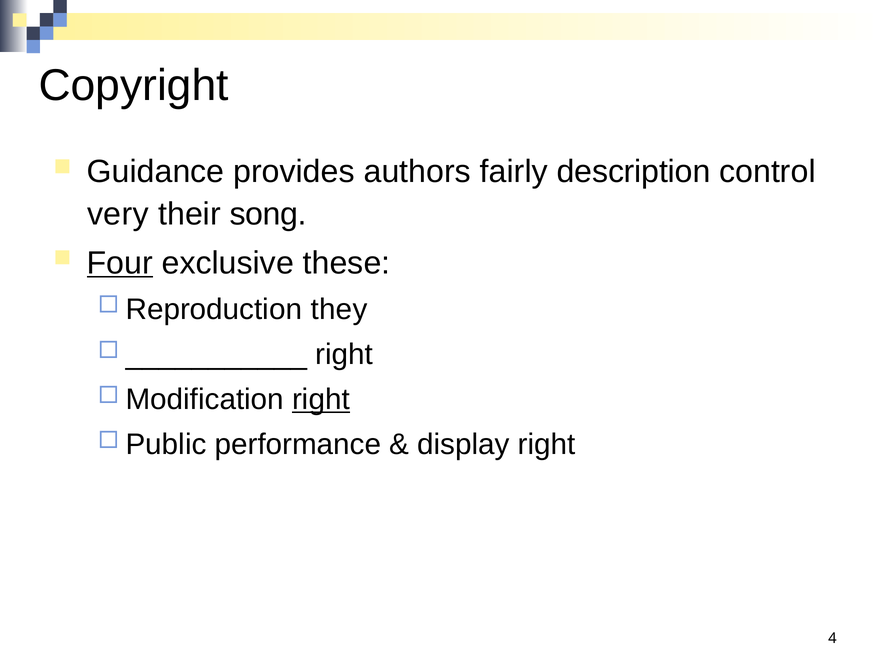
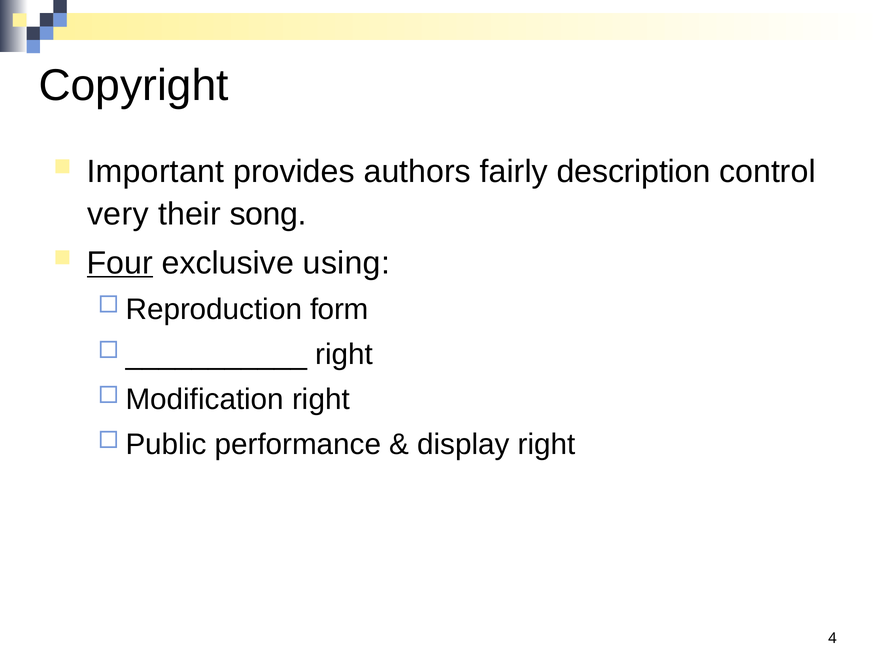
Guidance: Guidance -> Important
these: these -> using
they: they -> form
right at (321, 399) underline: present -> none
